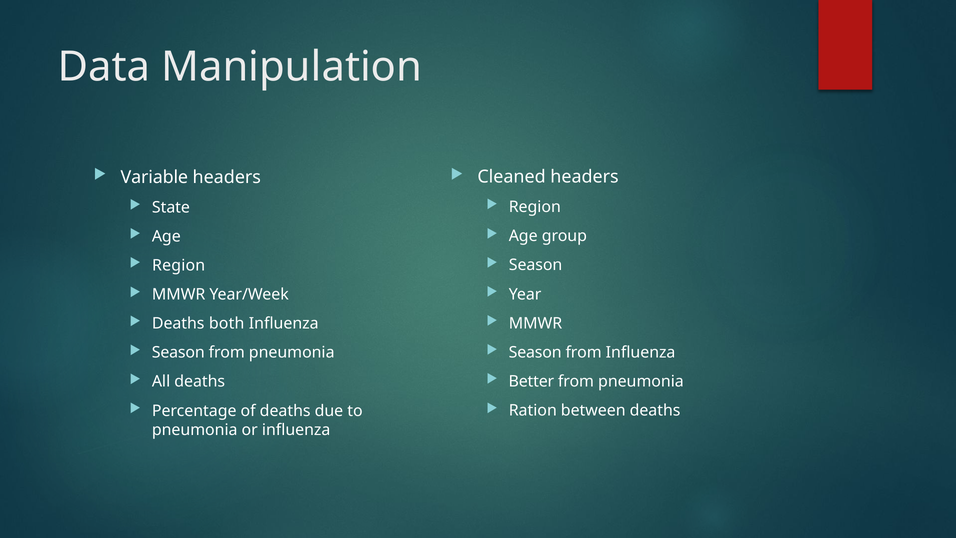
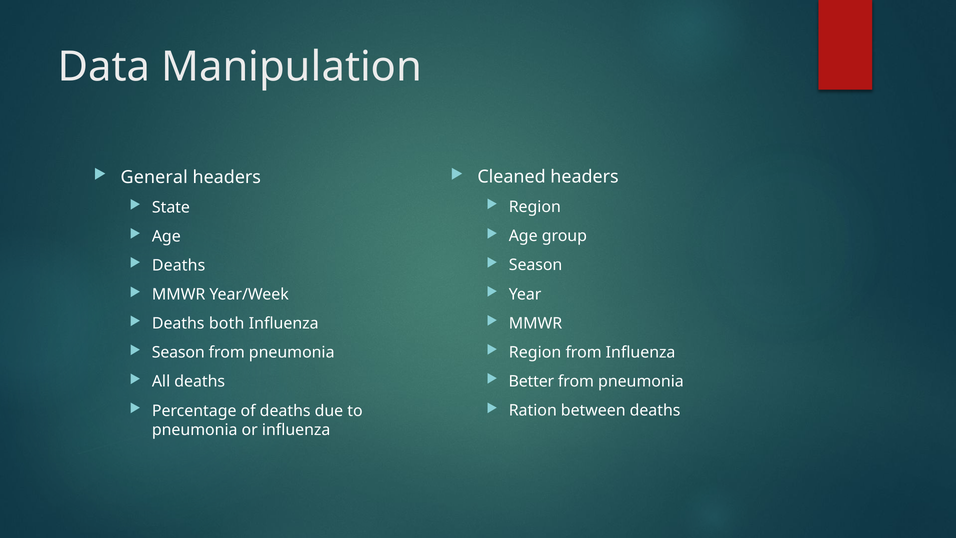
Variable: Variable -> General
Region at (179, 265): Region -> Deaths
Season at (535, 352): Season -> Region
